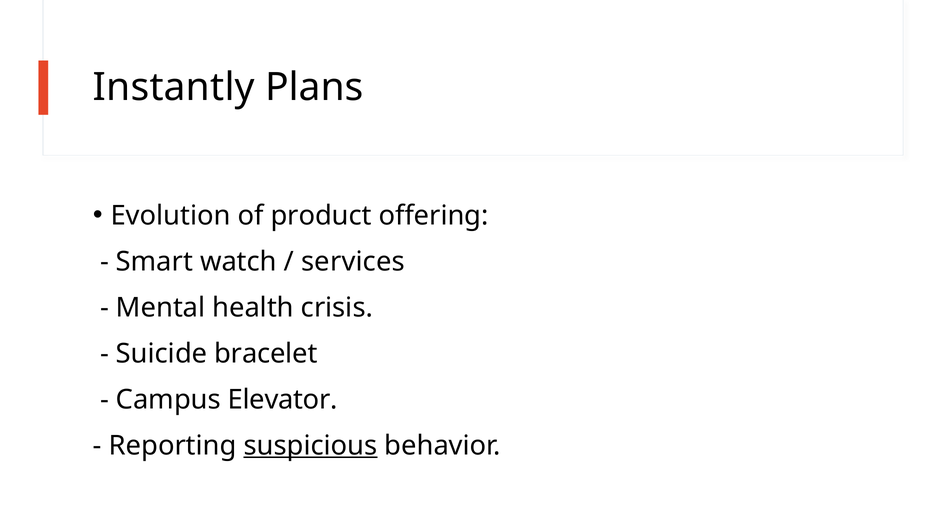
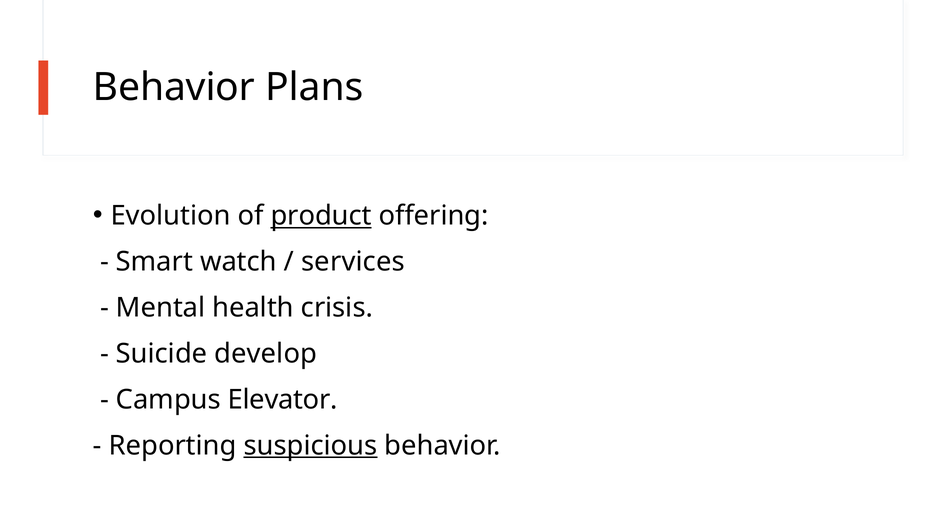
Instantly at (174, 87): Instantly -> Behavior
product underline: none -> present
bracelet: bracelet -> develop
